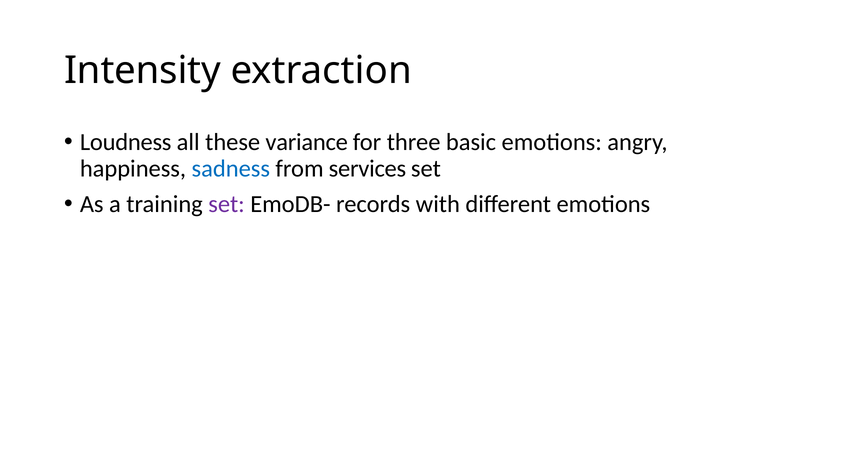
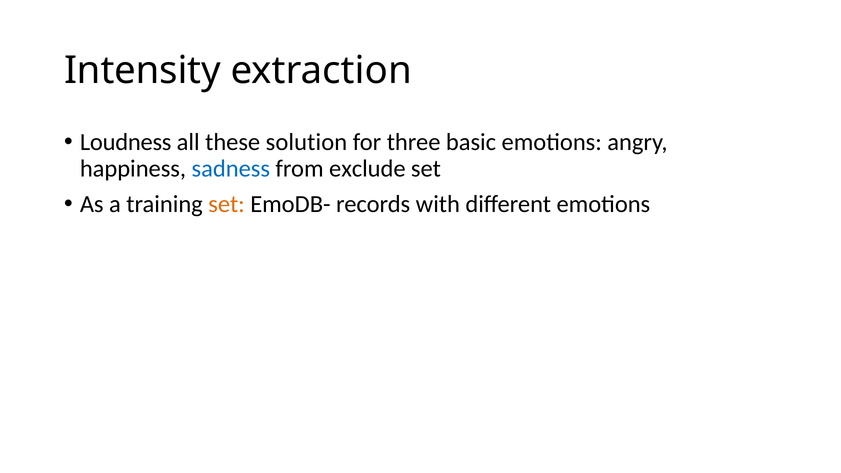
variance: variance -> solution
services: services -> exclude
set at (227, 204) colour: purple -> orange
